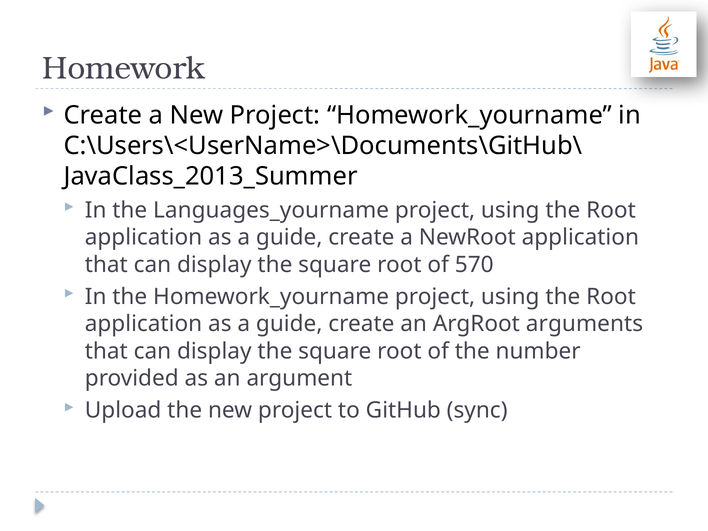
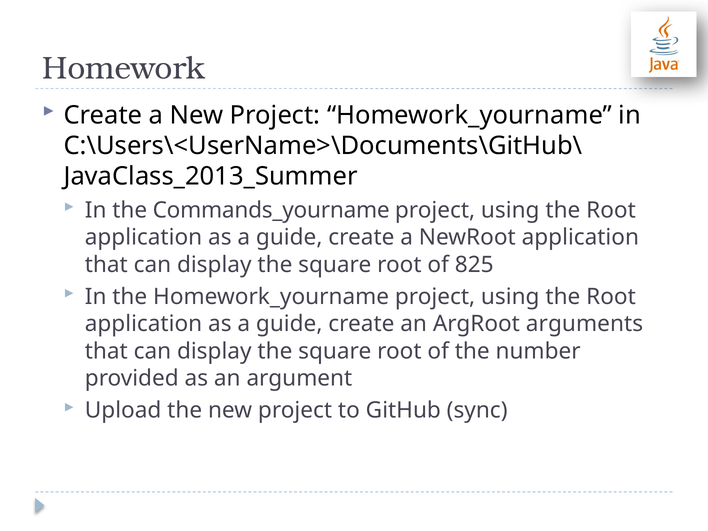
Languages_yourname: Languages_yourname -> Commands_yourname
570: 570 -> 825
